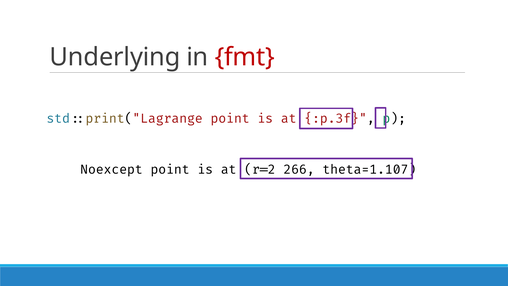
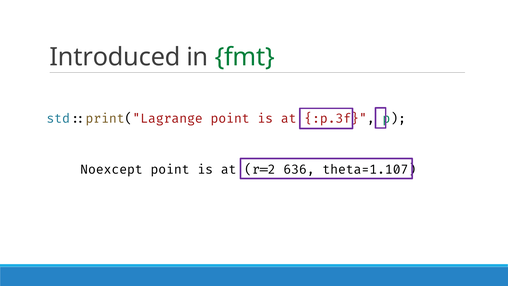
Underlying: Underlying -> Introduced
fmt colour: red -> green
r=2.266: r=2.266 -> r=2.636
